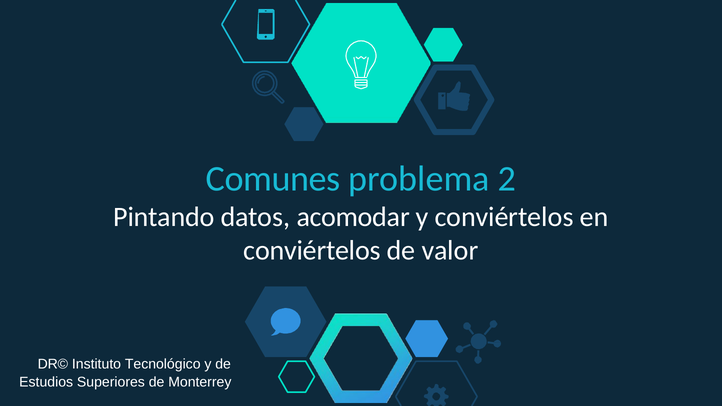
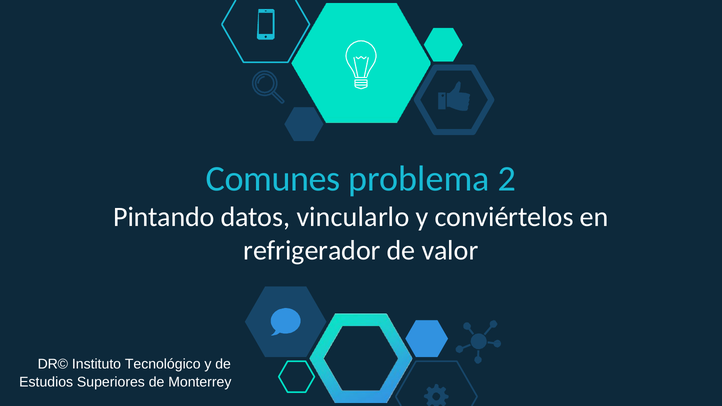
acomodar: acomodar -> vincularlo
conviértelos at (312, 251): conviértelos -> refrigerador
